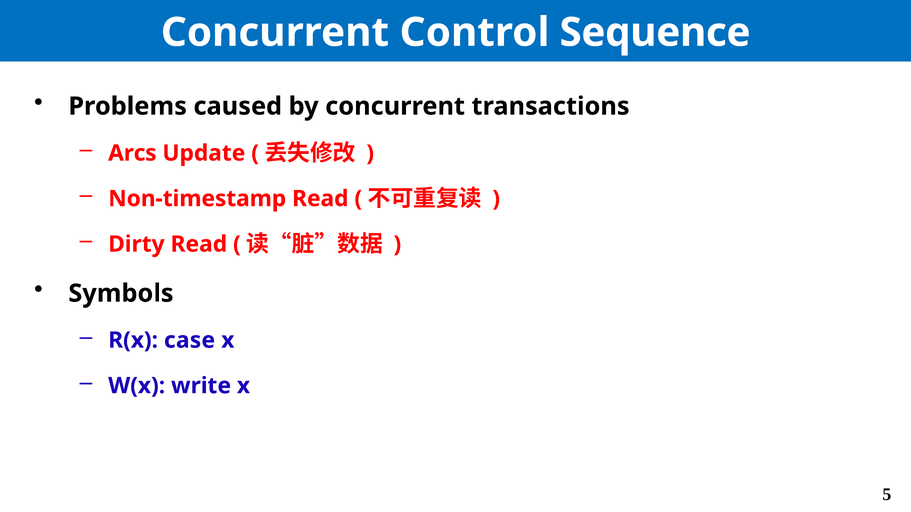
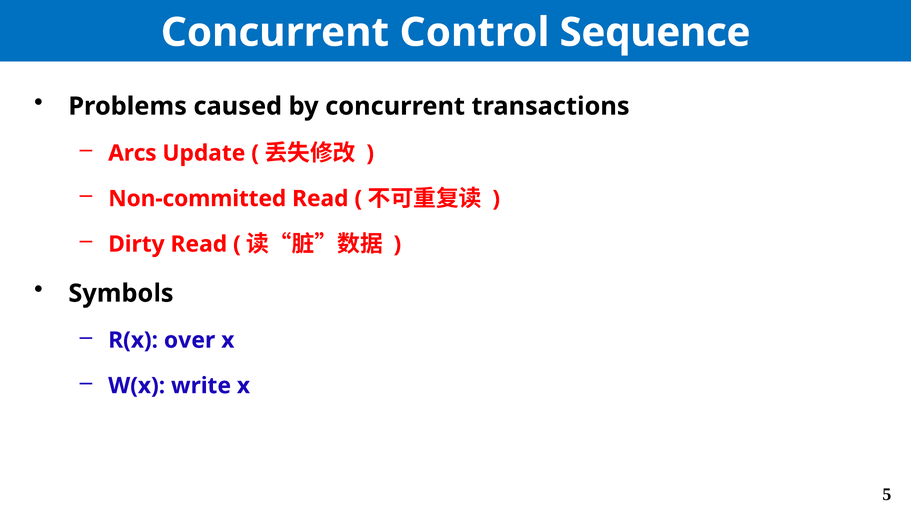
Non-timestamp: Non-timestamp -> Non-committed
case: case -> over
